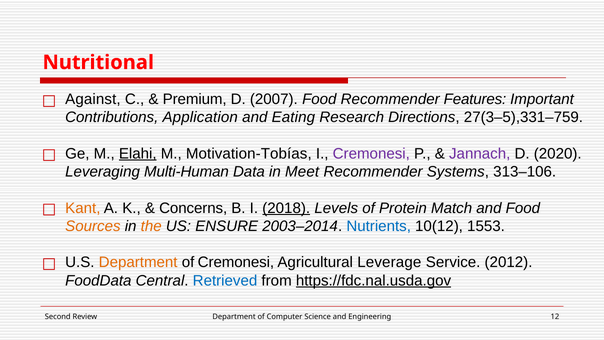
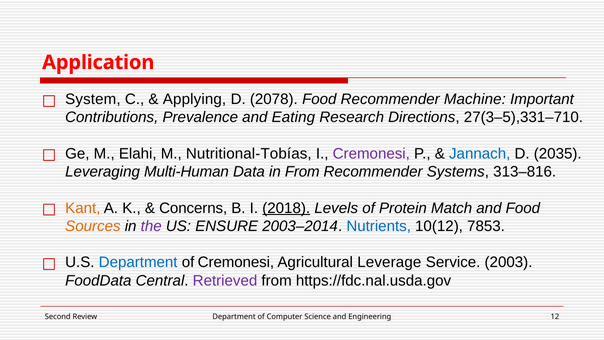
Nutritional: Nutritional -> Application
Against: Against -> System
Premium: Premium -> Applying
2007: 2007 -> 2078
Features: Features -> Machine
Application: Application -> Prevalence
27(3–5),331–759: 27(3–5),331–759 -> 27(3–5),331–710
Elahi underline: present -> none
Motivation-Tobías: Motivation-Tobías -> Nutritional-Tobías
Jannach colour: purple -> blue
2020: 2020 -> 2035
in Meet: Meet -> From
313–106: 313–106 -> 313–816
the colour: orange -> purple
1553: 1553 -> 7853
Department at (138, 262) colour: orange -> blue
2012: 2012 -> 2003
Retrieved colour: blue -> purple
https://fdc.nal.usda.gov underline: present -> none
